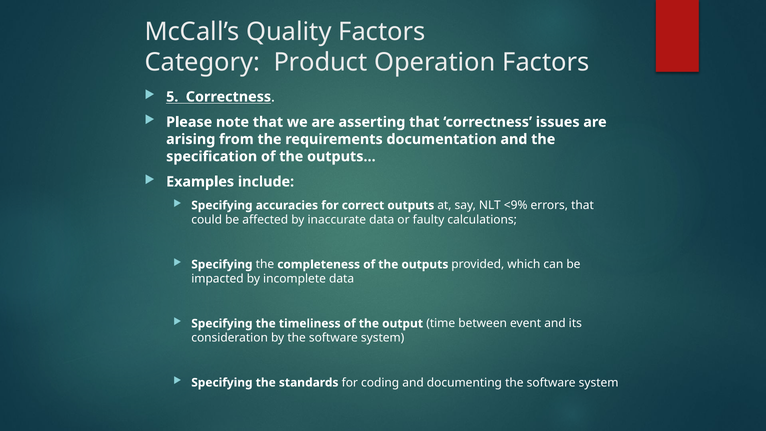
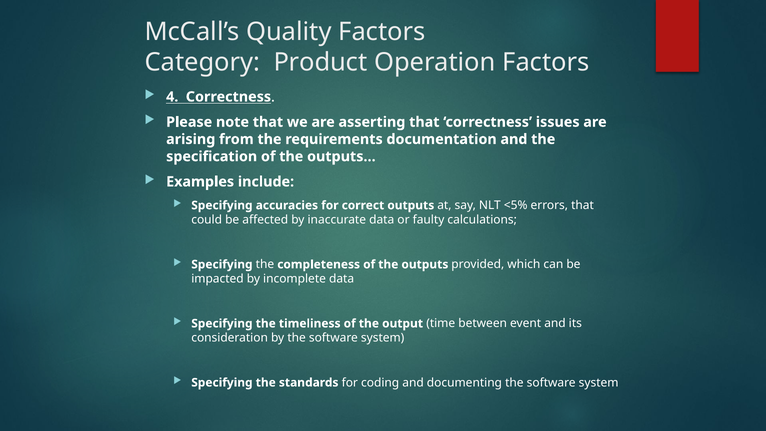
5: 5 -> 4
<9%: <9% -> <5%
